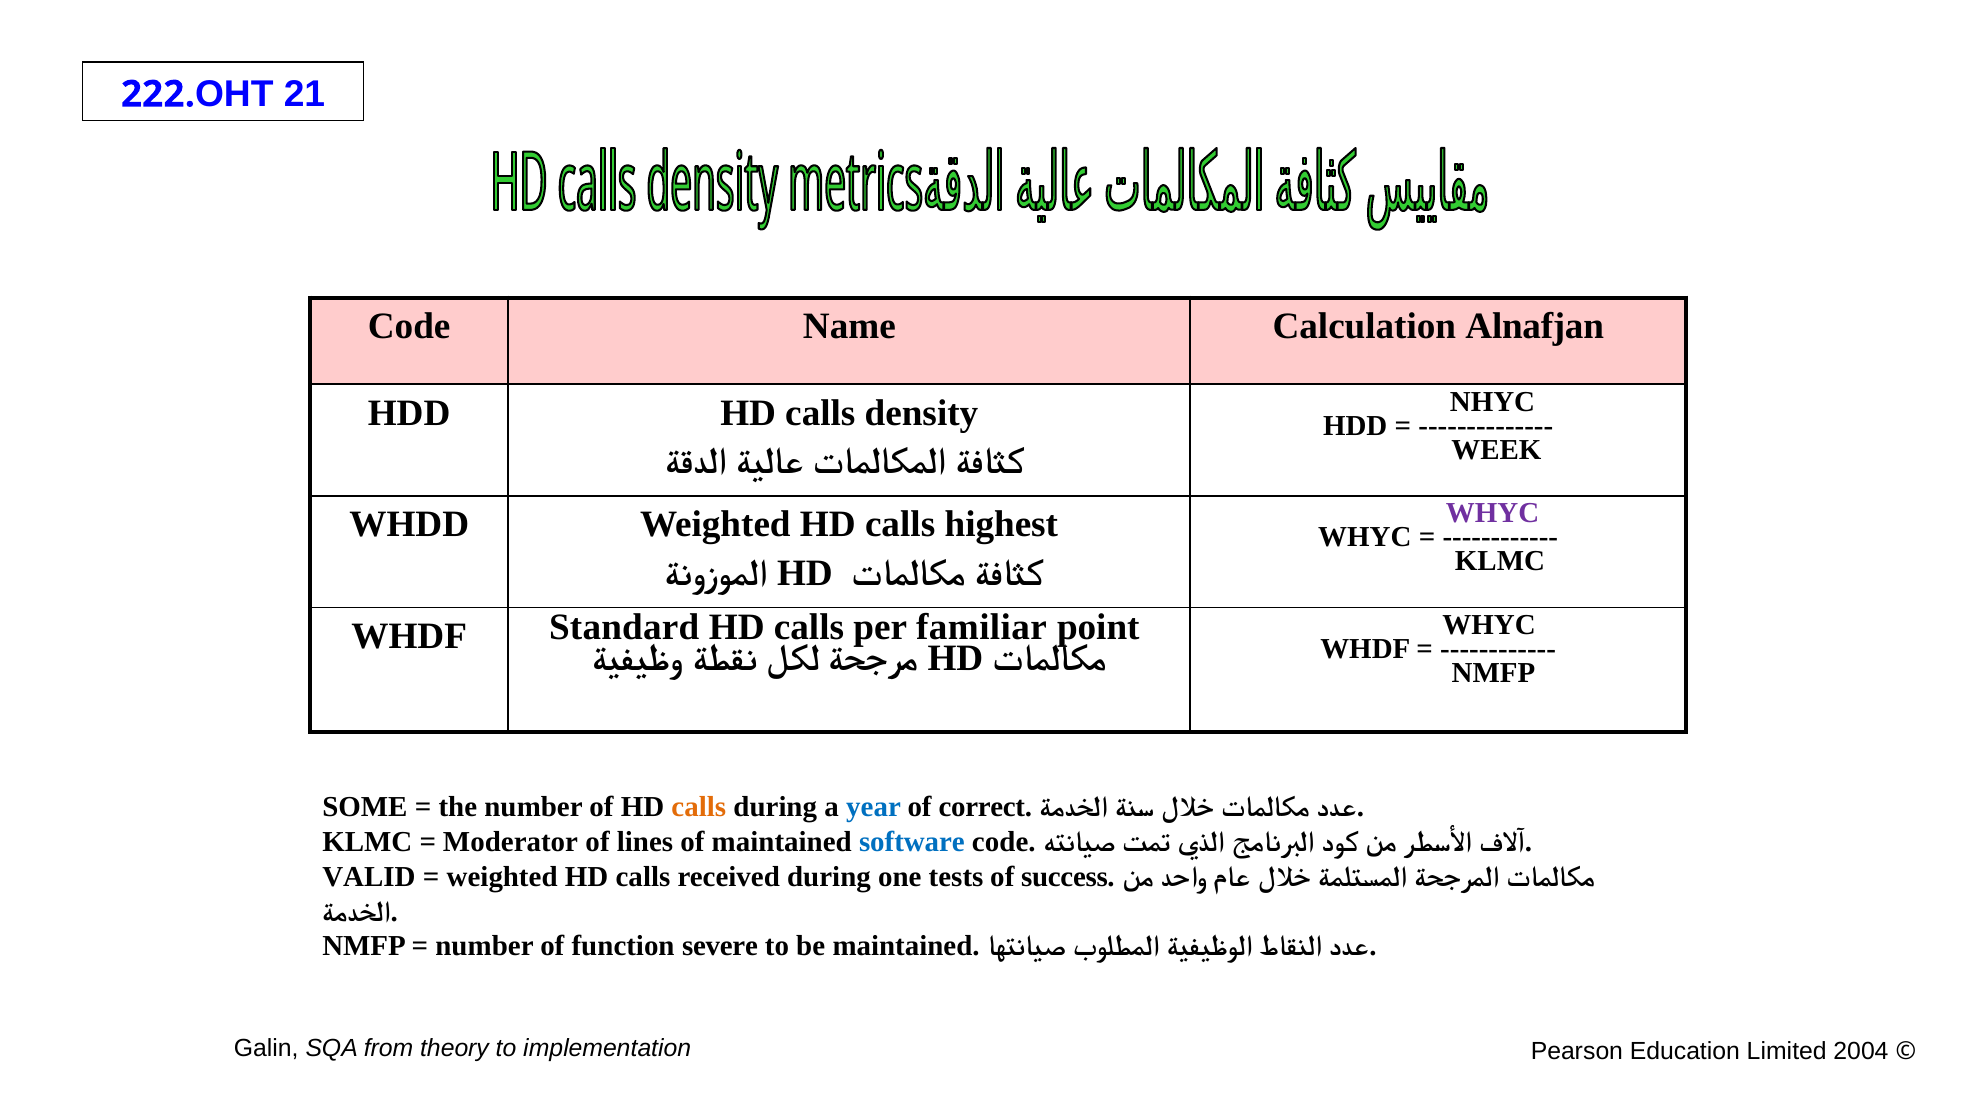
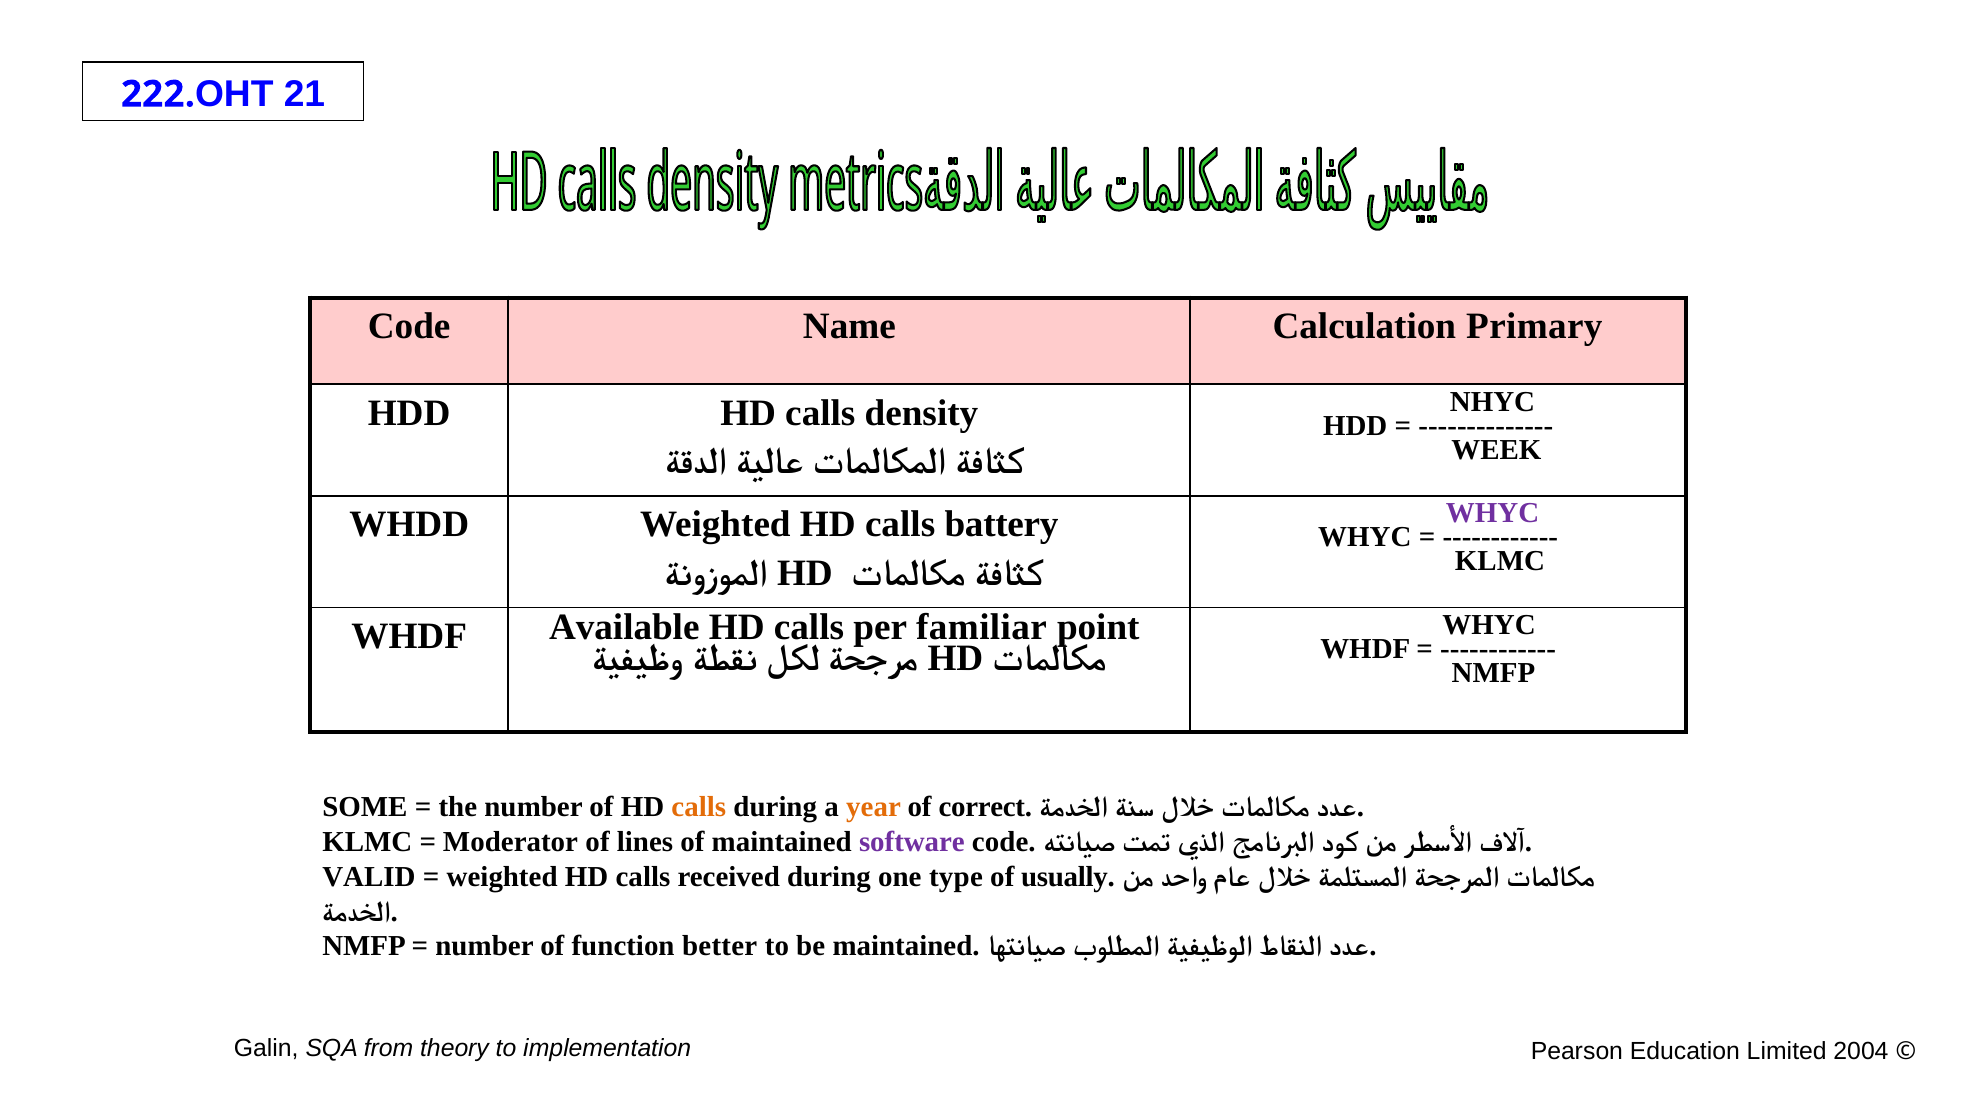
Alnafjan: Alnafjan -> Primary
highest: highest -> battery
Standard: Standard -> Available
year colour: blue -> orange
software colour: blue -> purple
tests: tests -> type
success: success -> usually
severe: severe -> better
